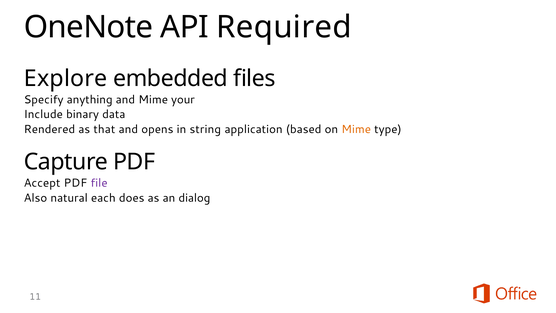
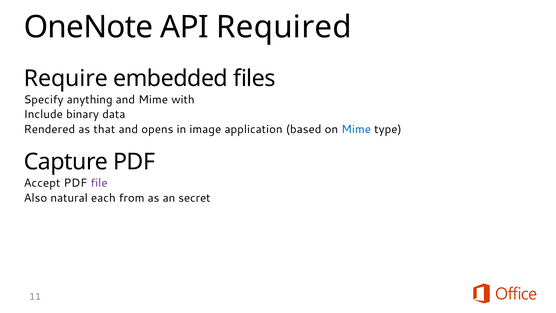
Explore: Explore -> Require
your: your -> with
string: string -> image
Mime at (356, 129) colour: orange -> blue
does: does -> from
dialog: dialog -> secret
